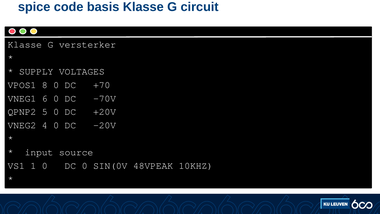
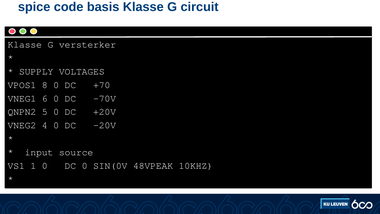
QPNP2: QPNP2 -> QNPN2
